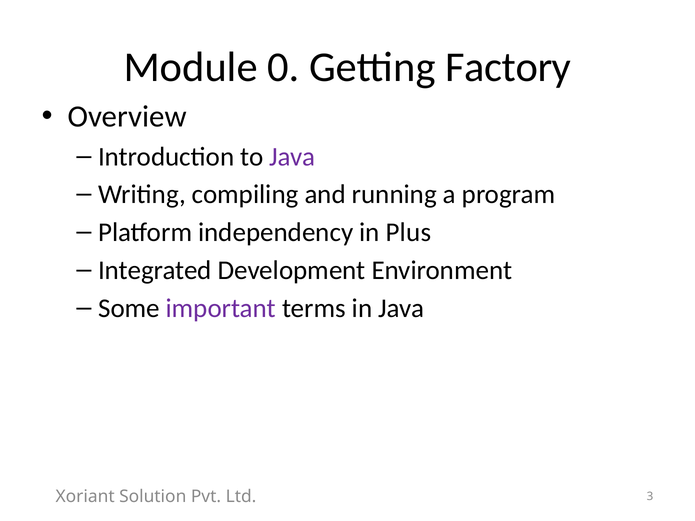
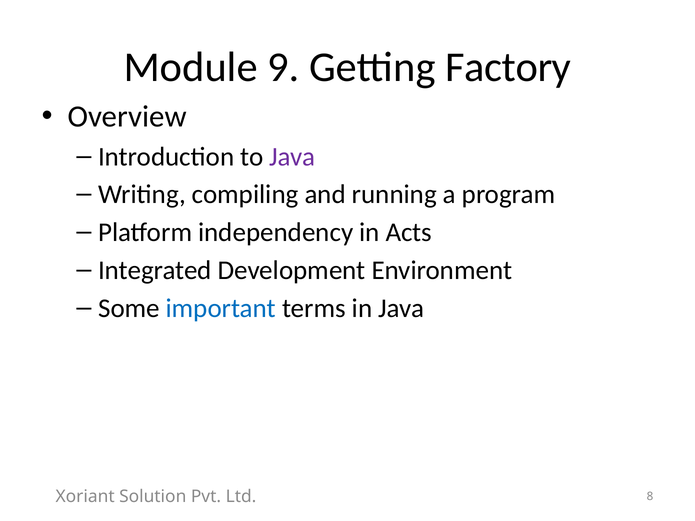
0: 0 -> 9
Plus: Plus -> Acts
important colour: purple -> blue
3: 3 -> 8
